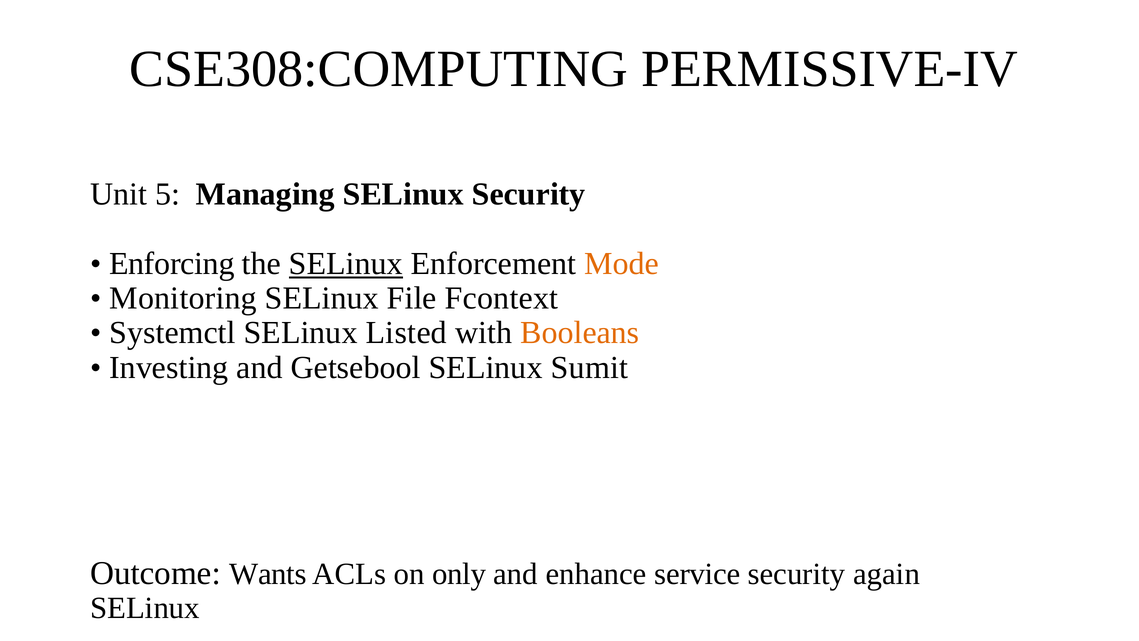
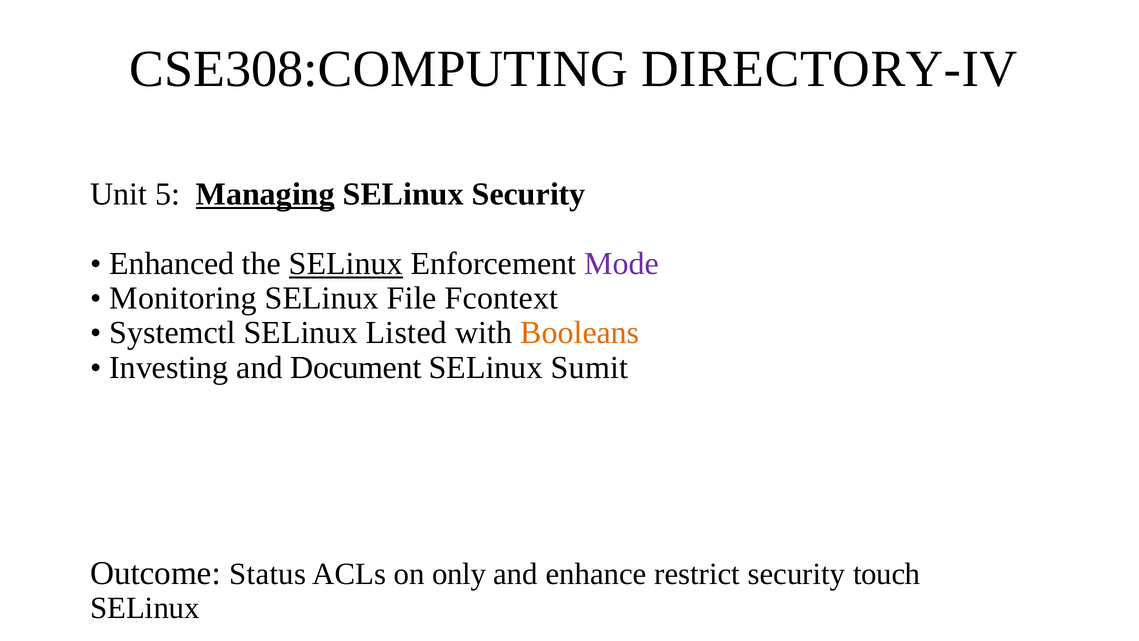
PERMISSIVE-IV: PERMISSIVE-IV -> DIRECTORY-IV
Managing underline: none -> present
Enforcing: Enforcing -> Enhanced
Mode colour: orange -> purple
Getsebool: Getsebool -> Document
Wants: Wants -> Status
service: service -> restrict
again: again -> touch
